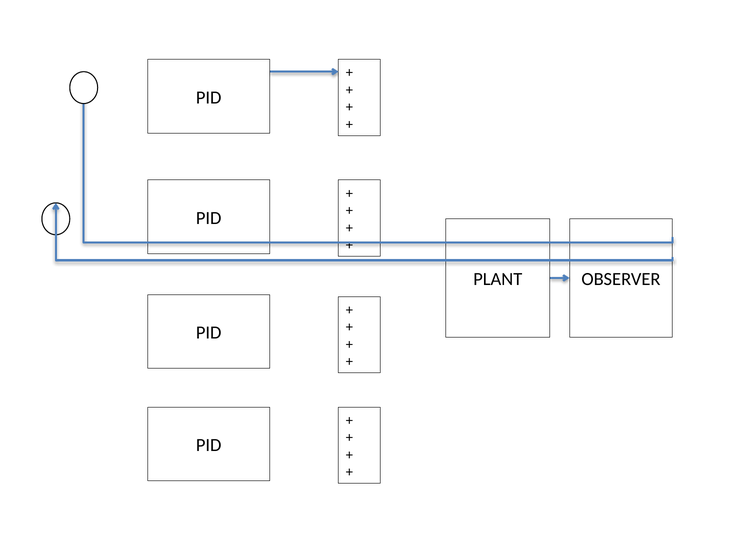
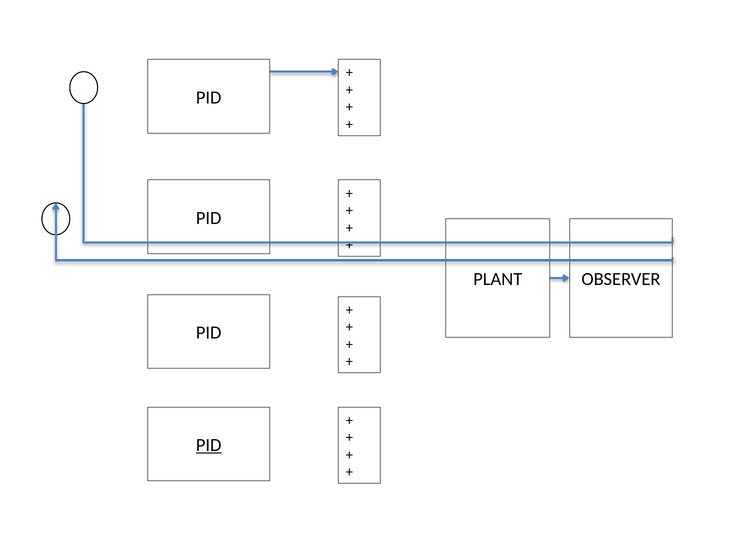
PID at (209, 445) underline: none -> present
